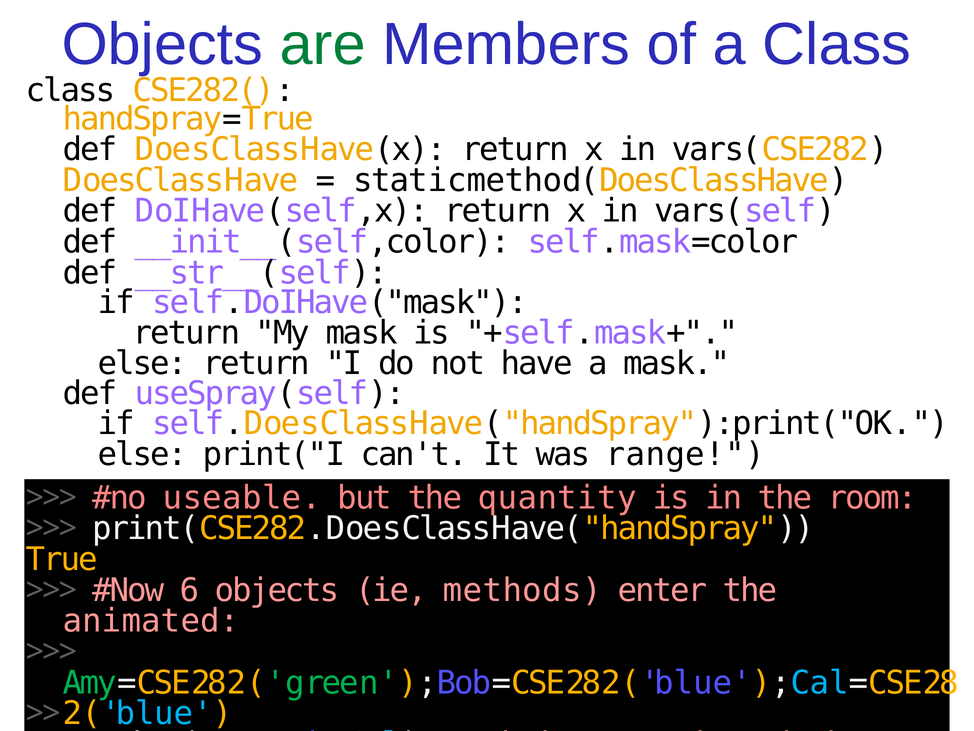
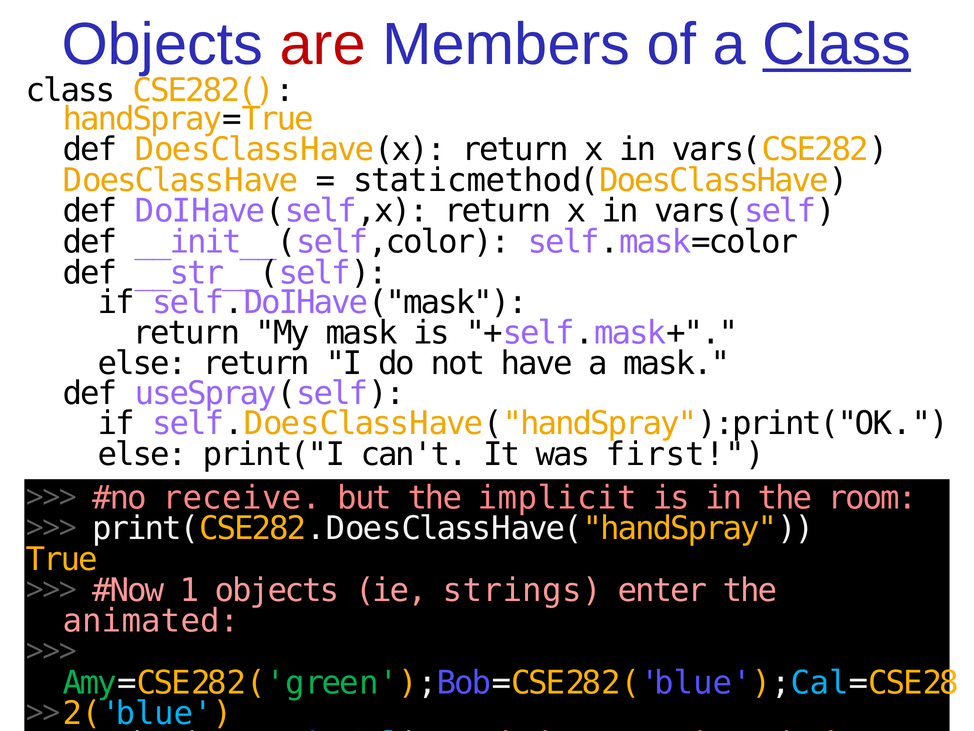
are colour: green -> red
Class at (837, 45) underline: none -> present
range: range -> first
useable: useable -> receive
quantity: quantity -> implicit
6: 6 -> 1
methods: methods -> strings
